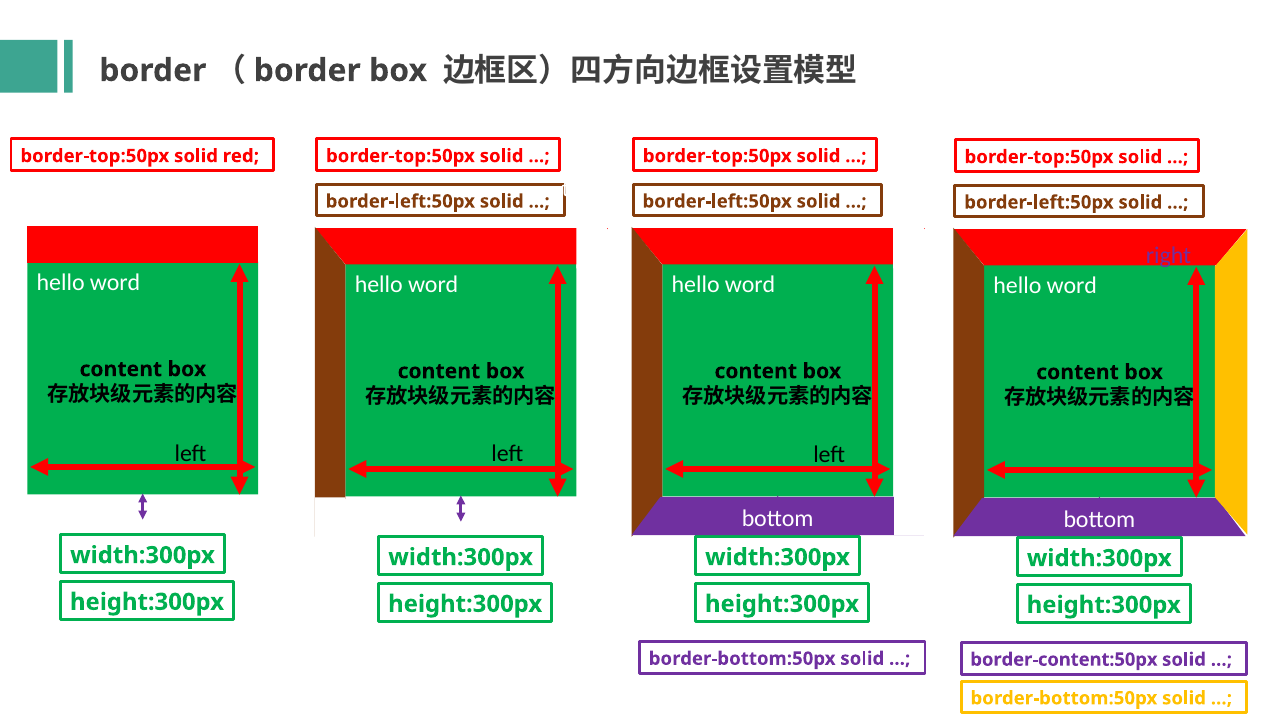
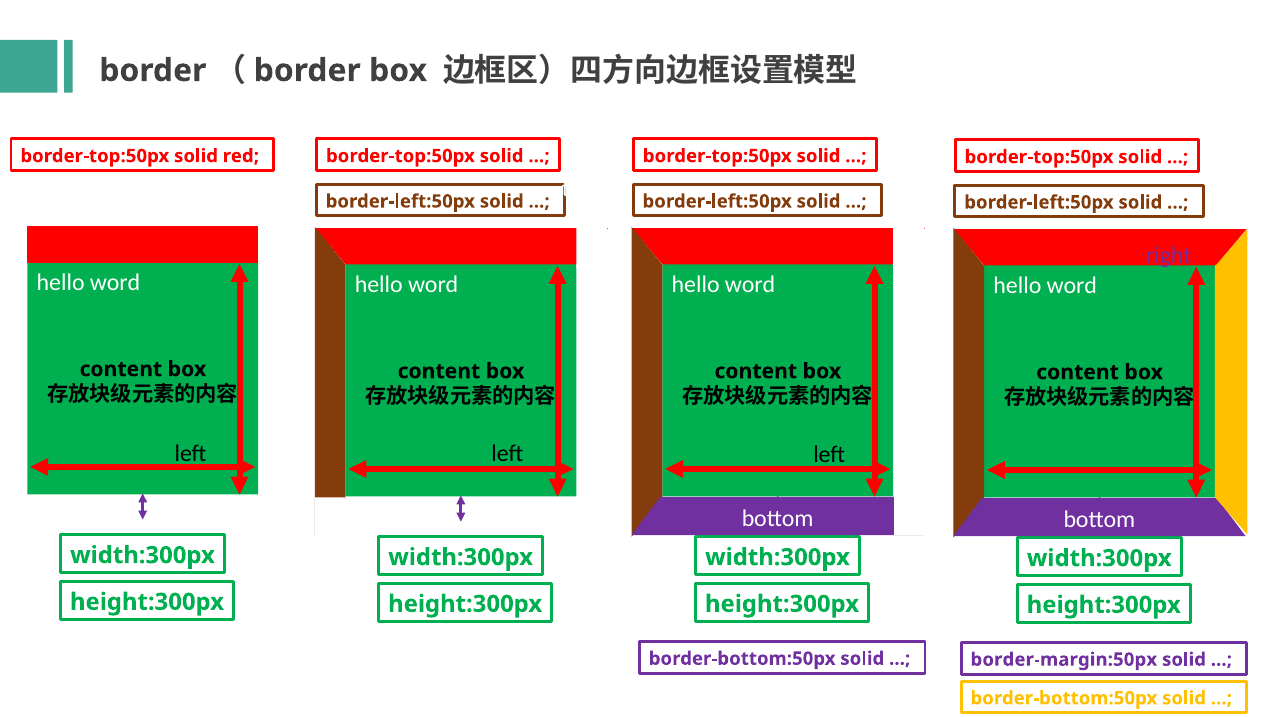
border-content:50px: border-content:50px -> border-margin:50px
